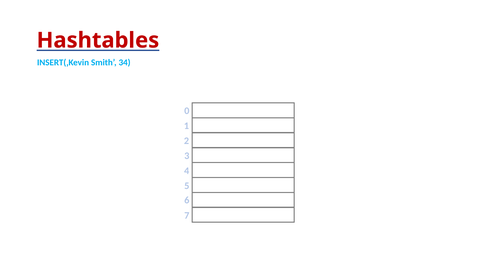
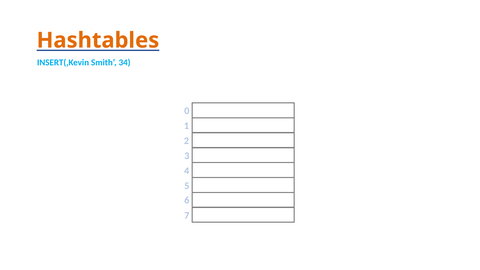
Hashtables colour: red -> orange
